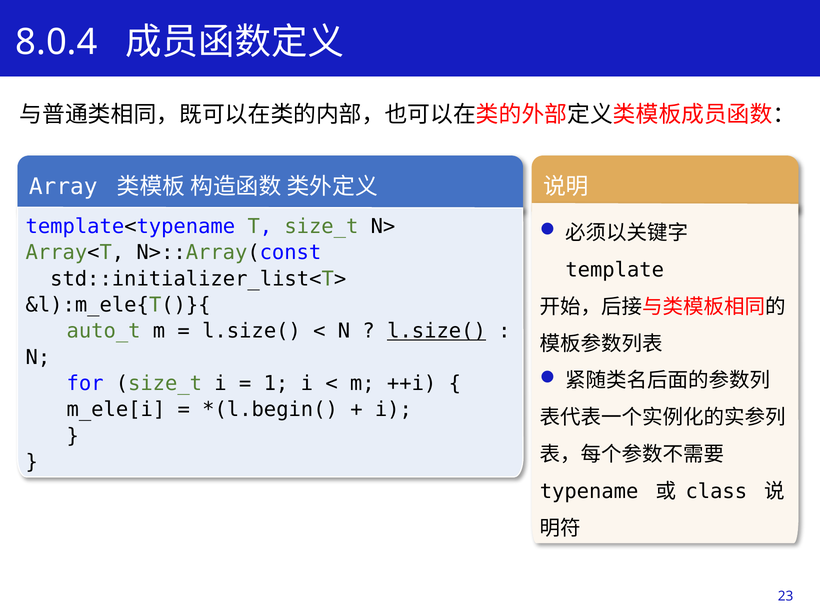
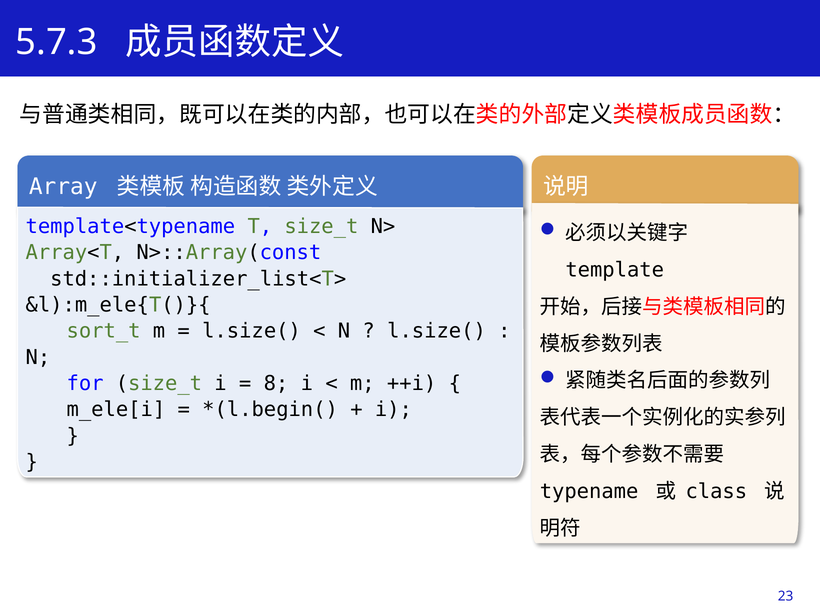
8.0.4: 8.0.4 -> 5.7.3
auto_t: auto_t -> sort_t
l.size( at (437, 331) underline: present -> none
1: 1 -> 8
